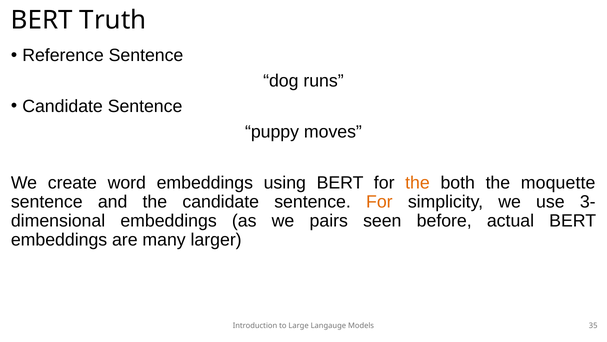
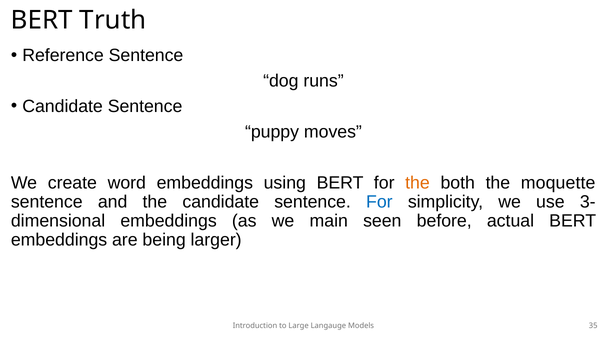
For at (379, 201) colour: orange -> blue
pairs: pairs -> main
many: many -> being
